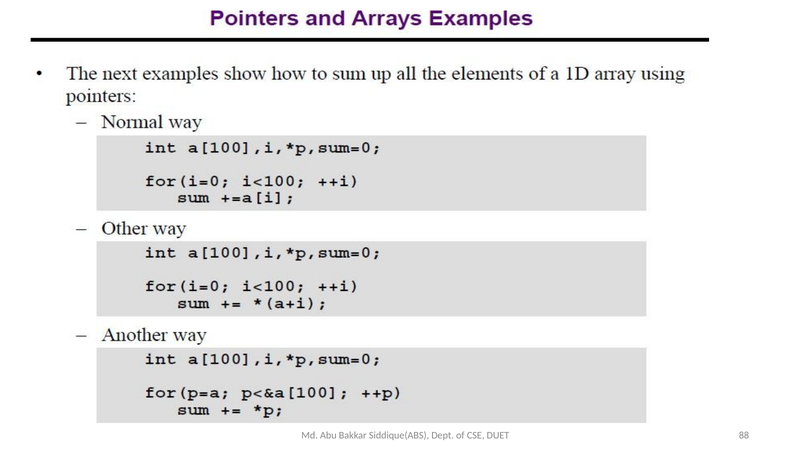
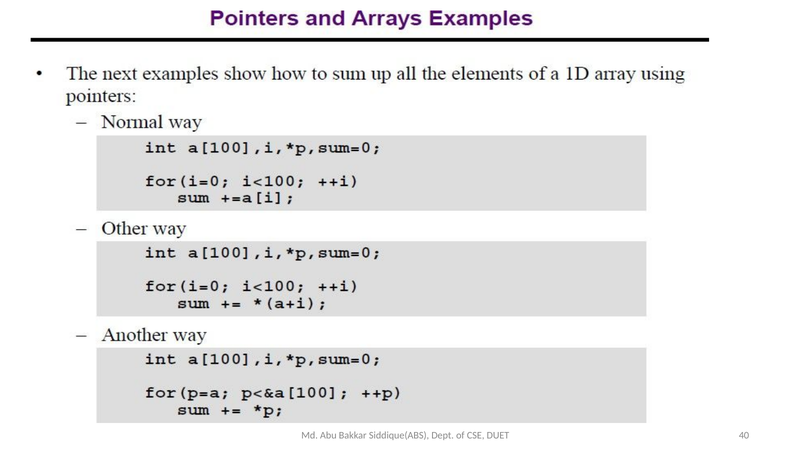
88: 88 -> 40
